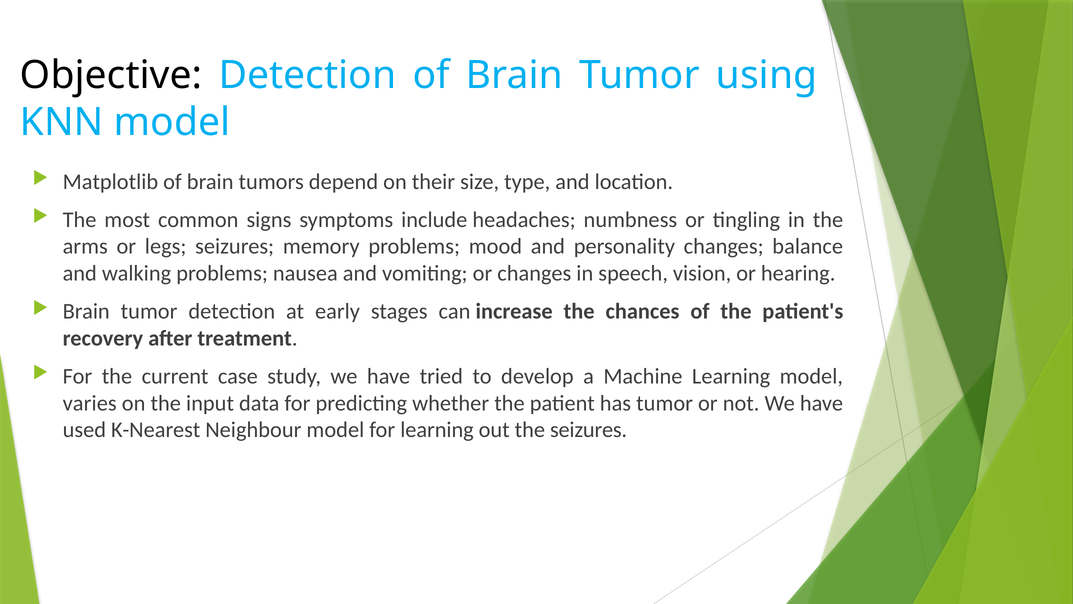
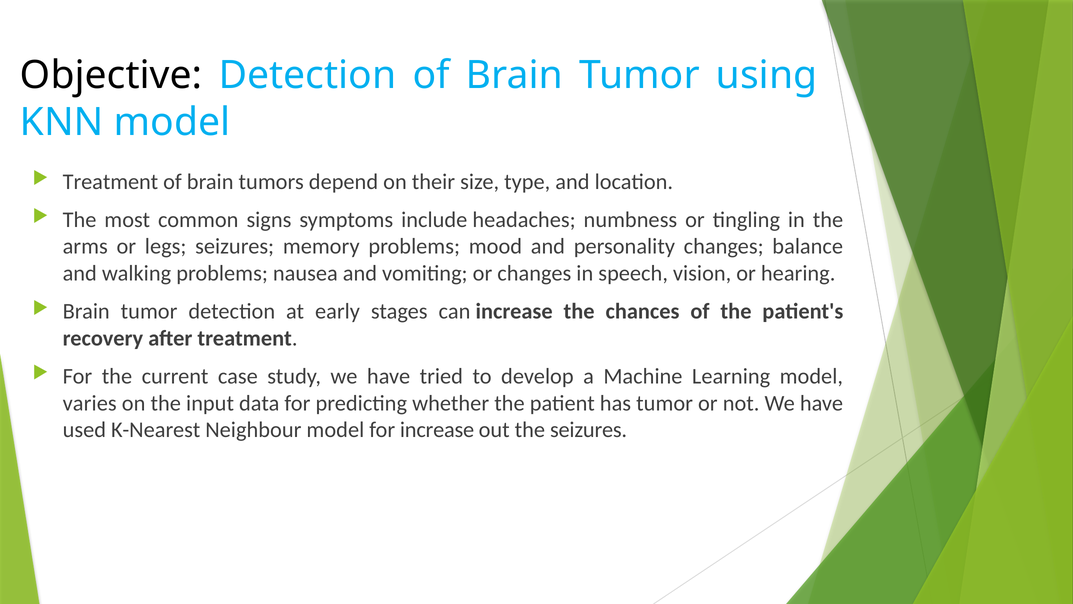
Matplotlib at (110, 182): Matplotlib -> Treatment
for learning: learning -> increase
